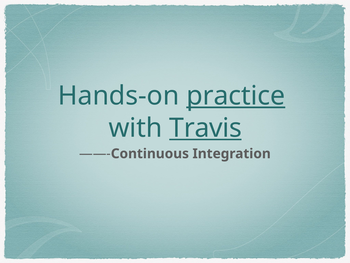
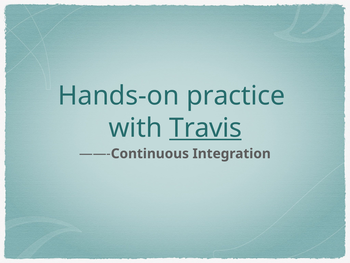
practice underline: present -> none
